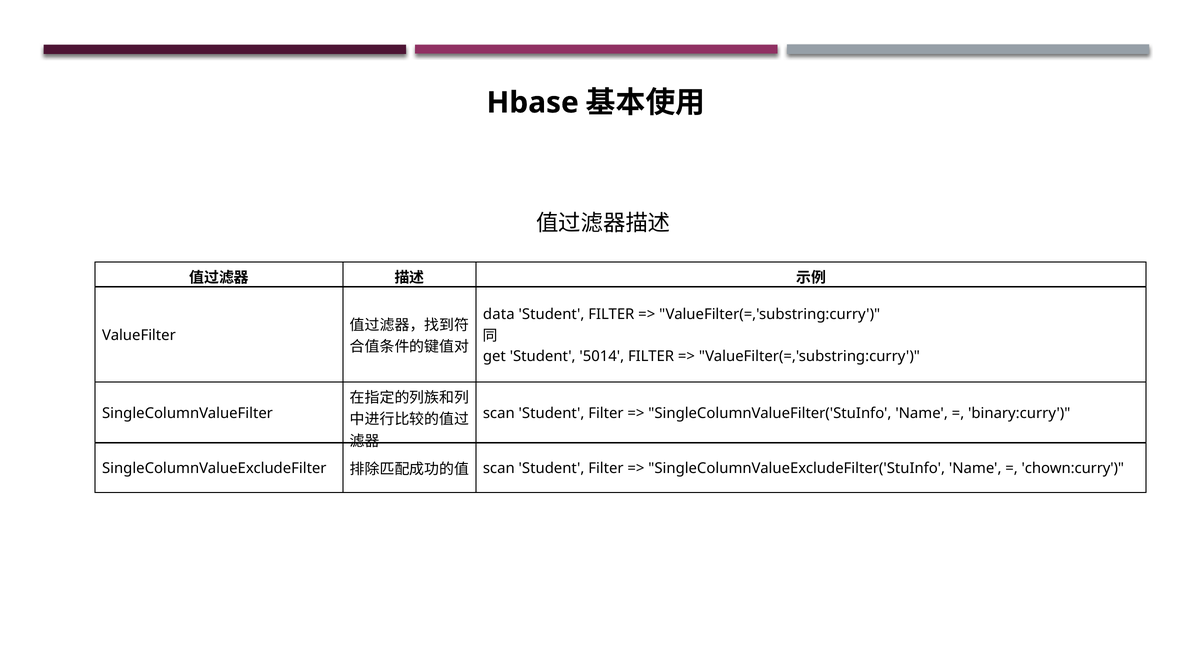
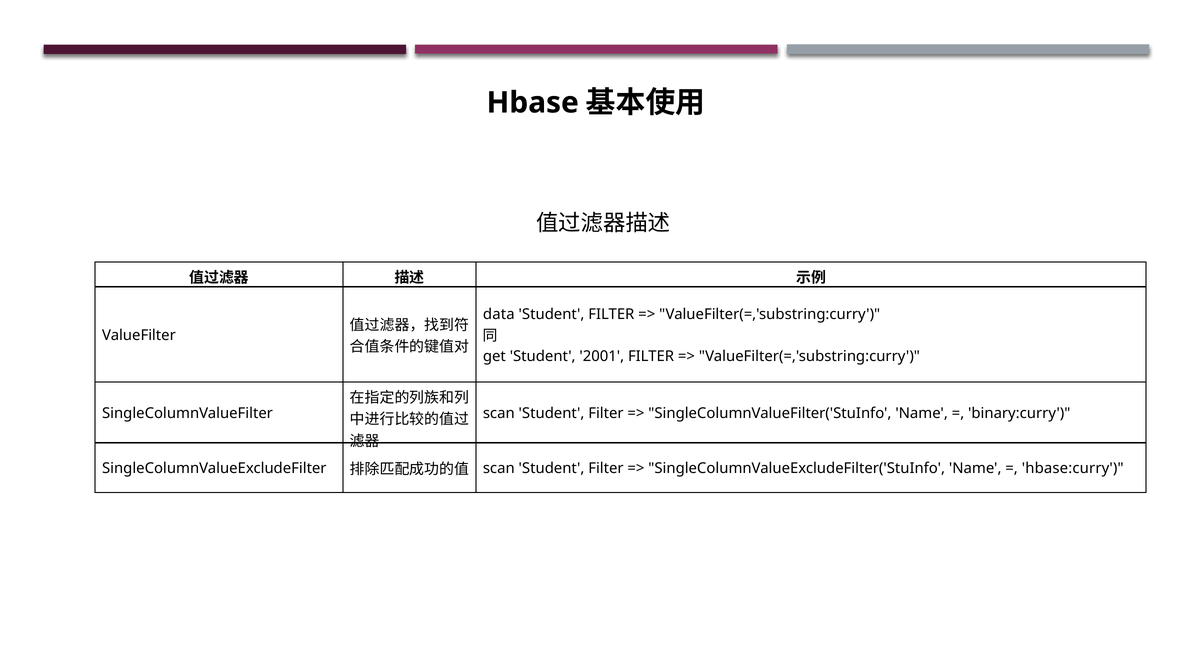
5014: 5014 -> 2001
chown:curry: chown:curry -> hbase:curry
